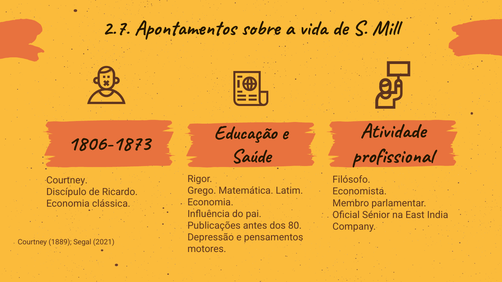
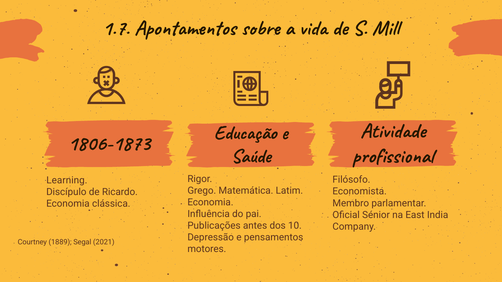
2.7: 2.7 -> 1.7
Courtney at (67, 180): Courtney -> Learning
80: 80 -> 10
